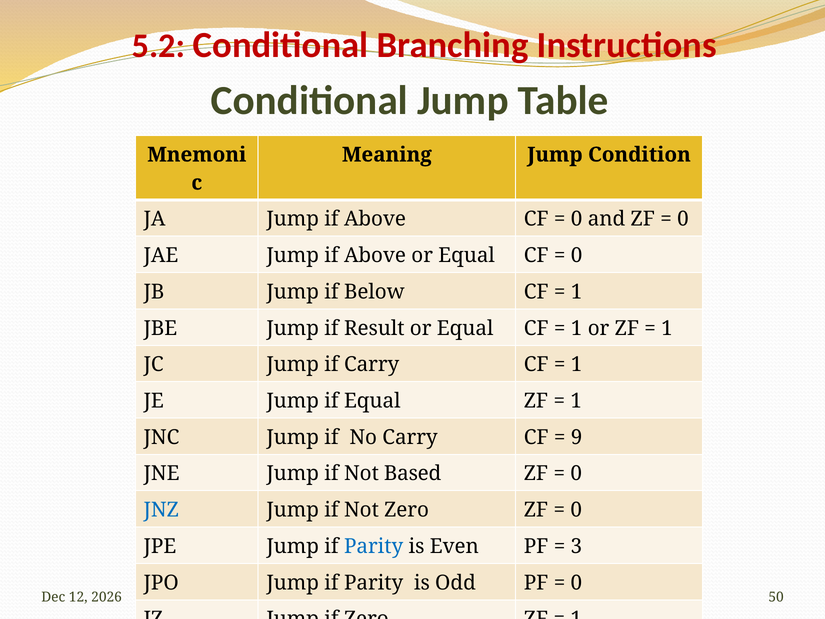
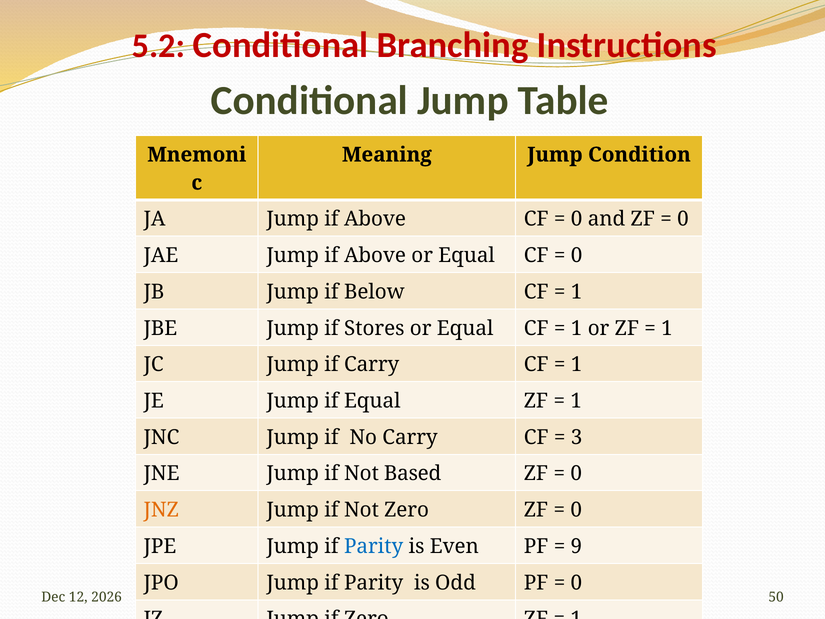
Result: Result -> Stores
9: 9 -> 3
JNZ colour: blue -> orange
3: 3 -> 9
